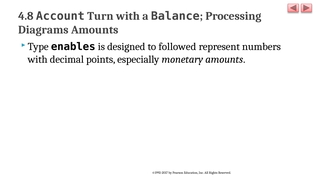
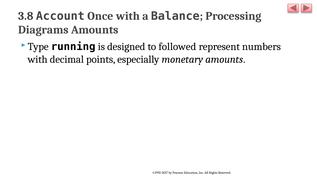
4.8: 4.8 -> 3.8
Turn: Turn -> Once
enables: enables -> running
